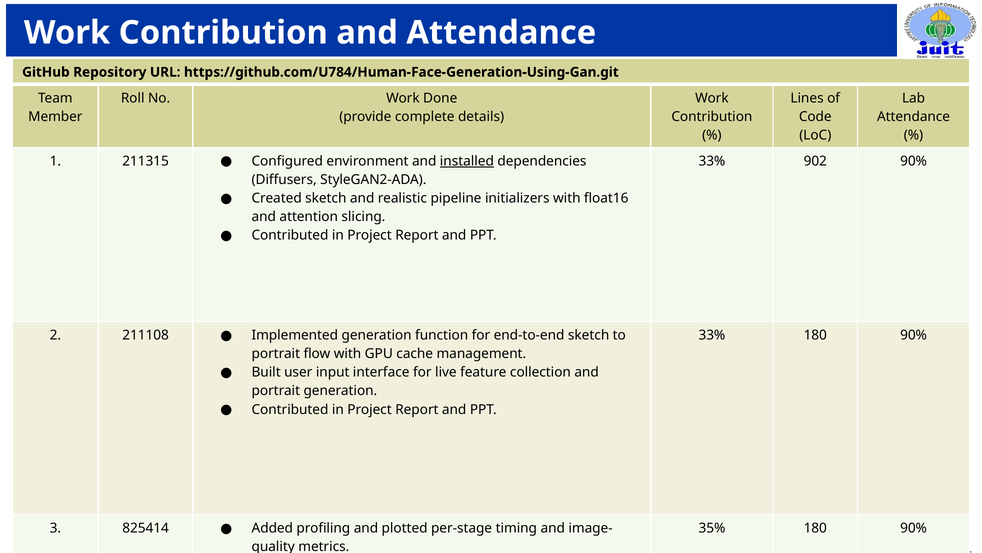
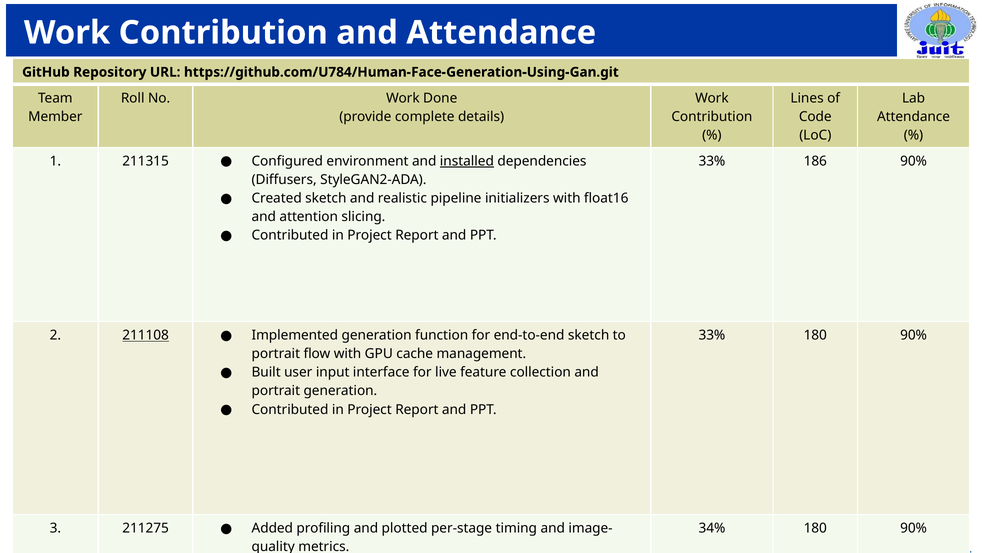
902: 902 -> 186
211108 underline: none -> present
825414: 825414 -> 211275
35%: 35% -> 34%
